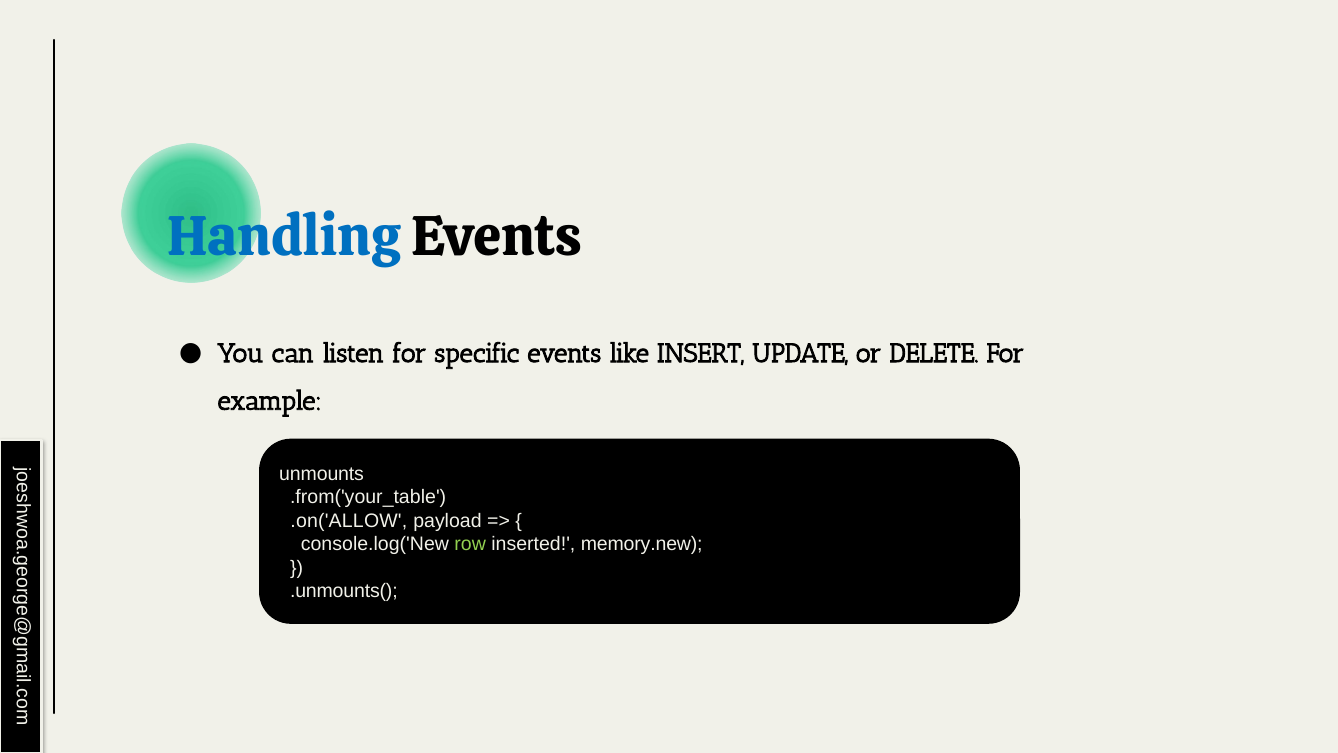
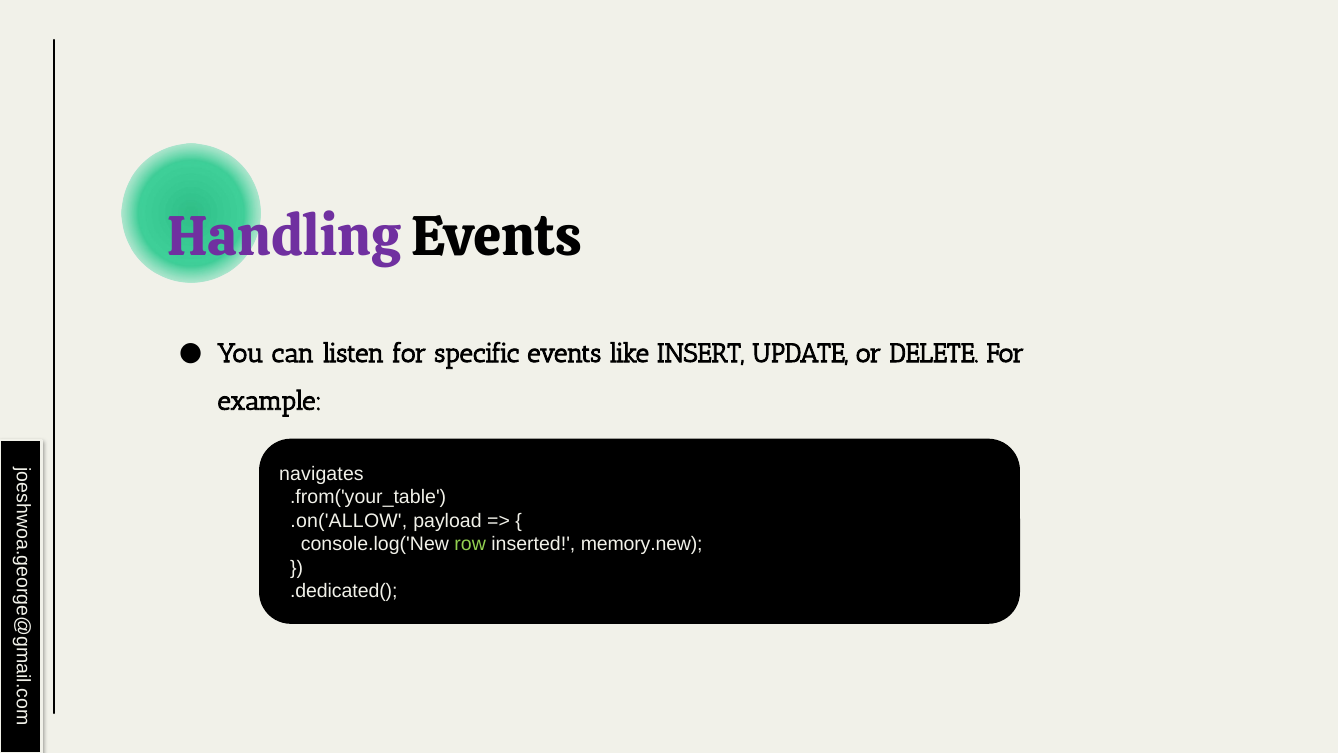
Handling colour: blue -> purple
unmounts: unmounts -> navigates
.unmounts(: .unmounts( -> .dedicated(
